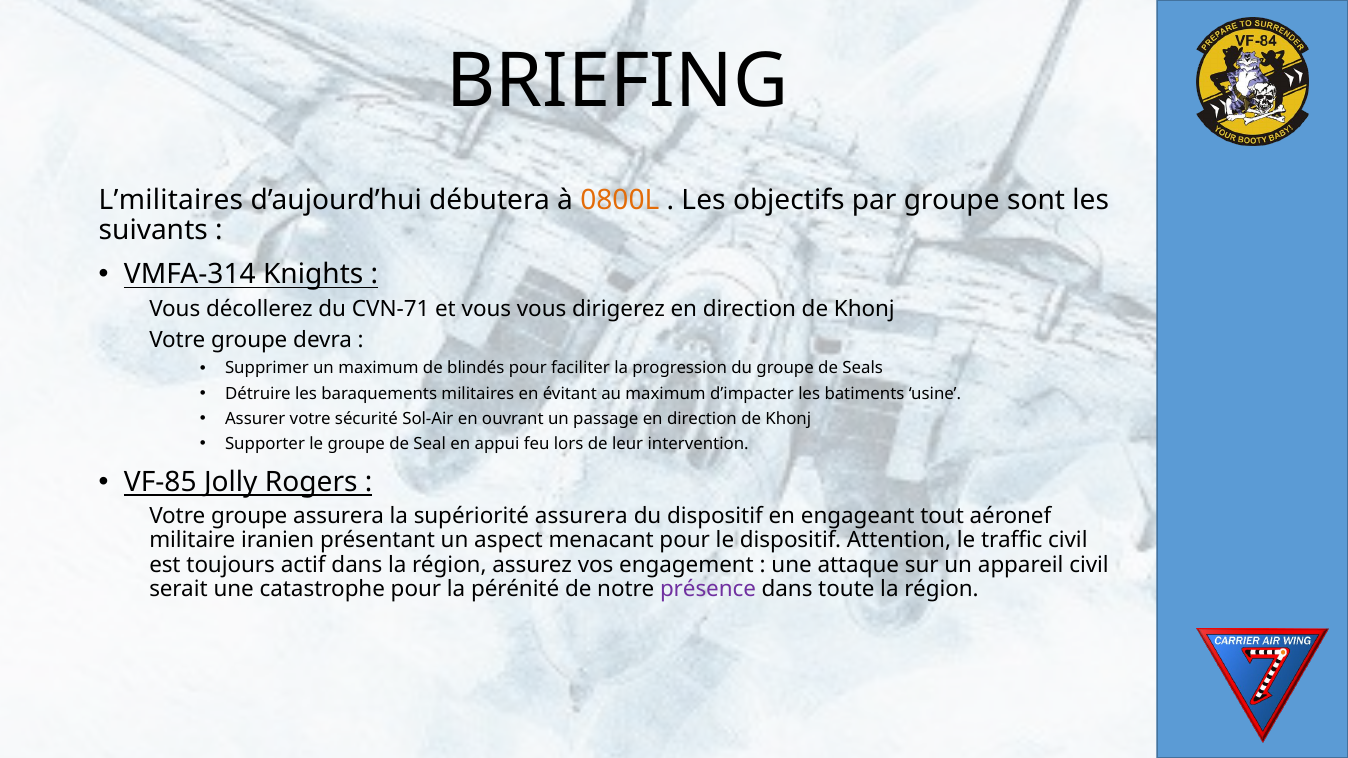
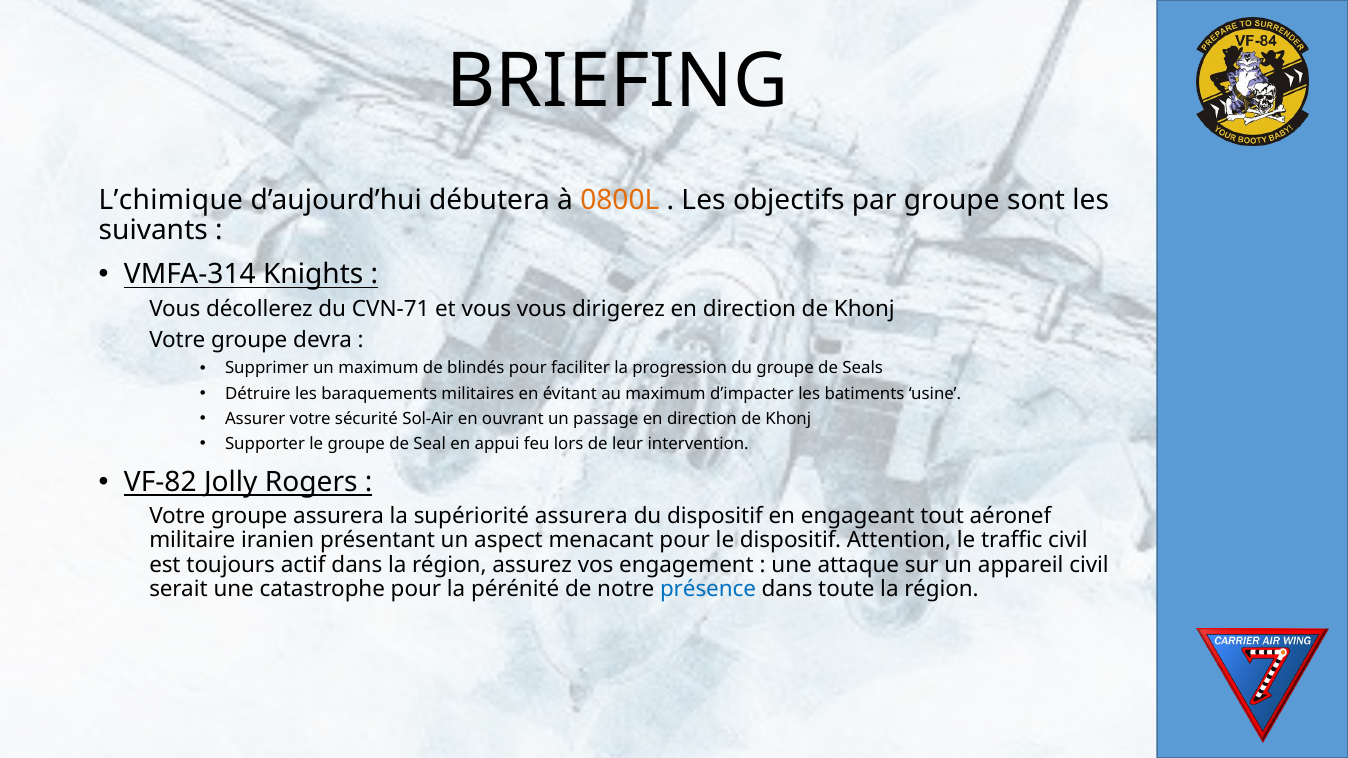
L’militaires: L’militaires -> L’chimique
VF-85: VF-85 -> VF-82
présence colour: purple -> blue
